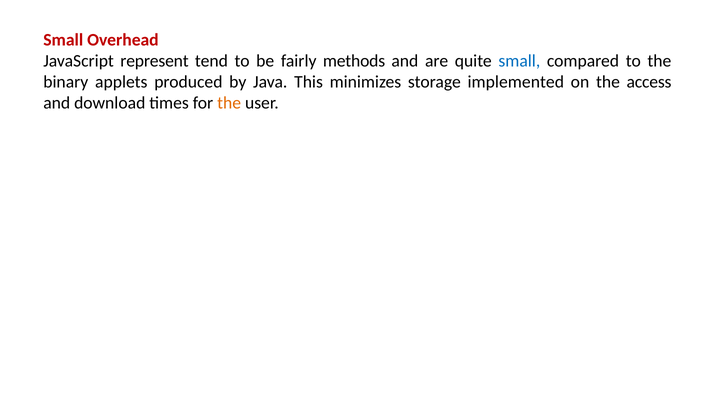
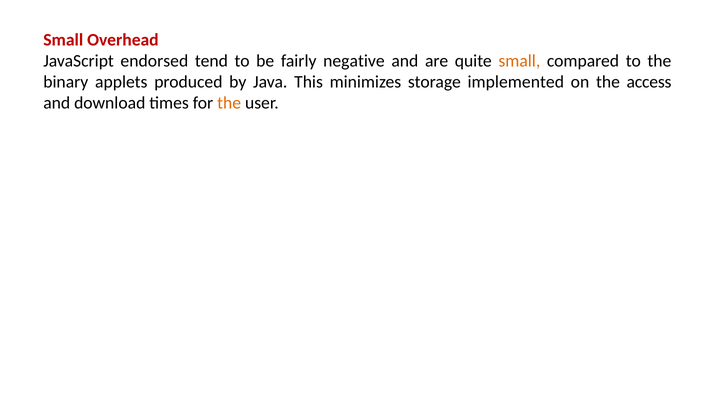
represent: represent -> endorsed
methods: methods -> negative
small at (519, 61) colour: blue -> orange
